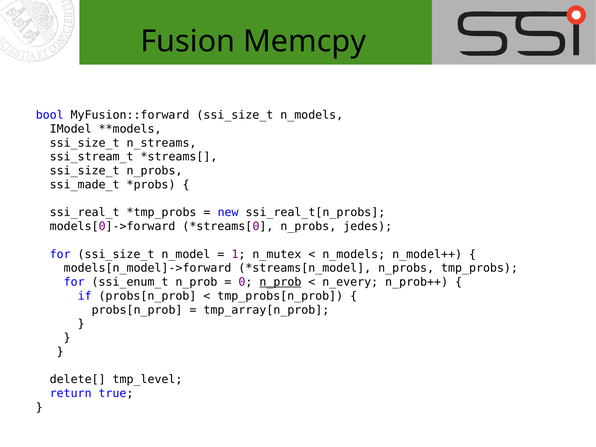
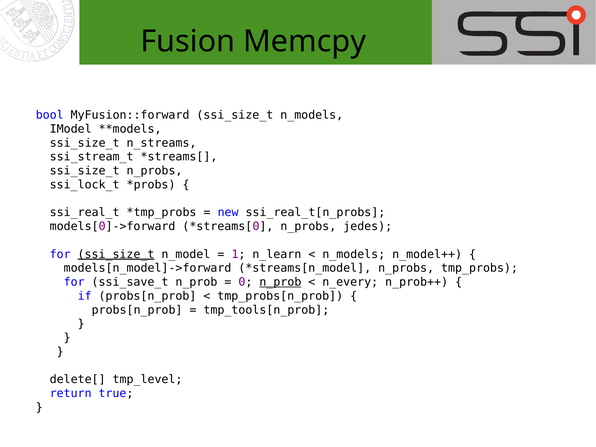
ssi_made_t: ssi_made_t -> ssi_lock_t
ssi_size_t at (116, 254) underline: none -> present
n_mutex: n_mutex -> n_learn
ssi_enum_t: ssi_enum_t -> ssi_save_t
tmp_array[n_prob: tmp_array[n_prob -> tmp_tools[n_prob
